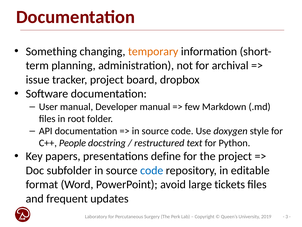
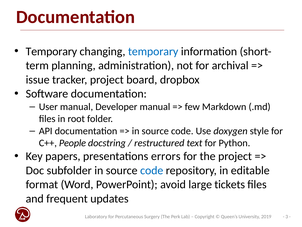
Something at (51, 51): Something -> Temporary
temporary at (153, 51) colour: orange -> blue
define: define -> errors
